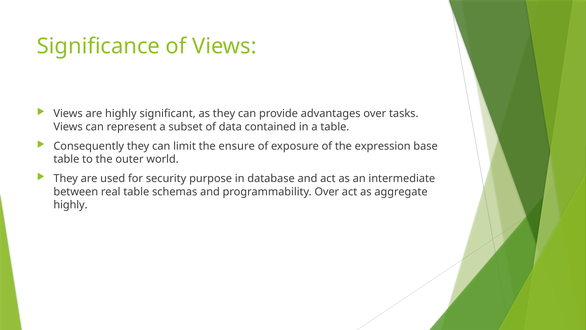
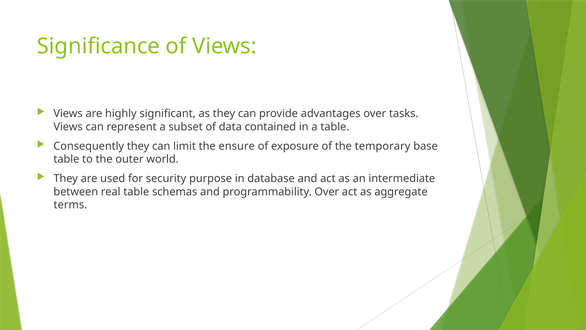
expression: expression -> temporary
highly at (70, 205): highly -> terms
